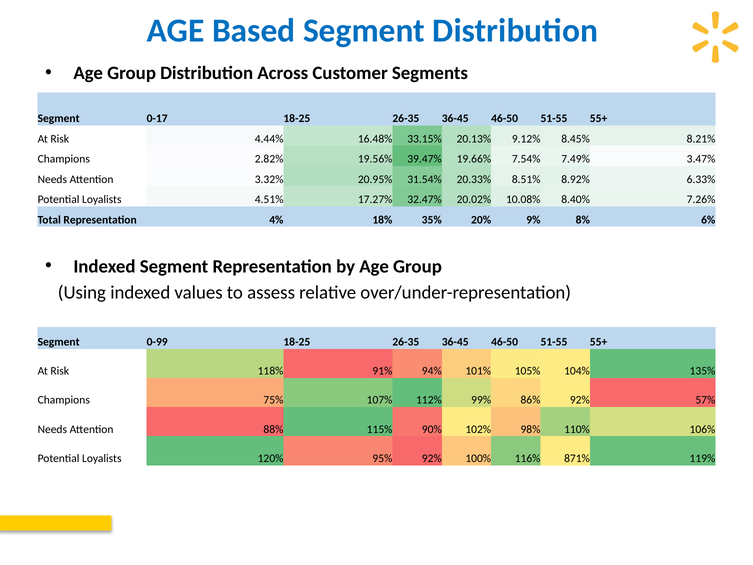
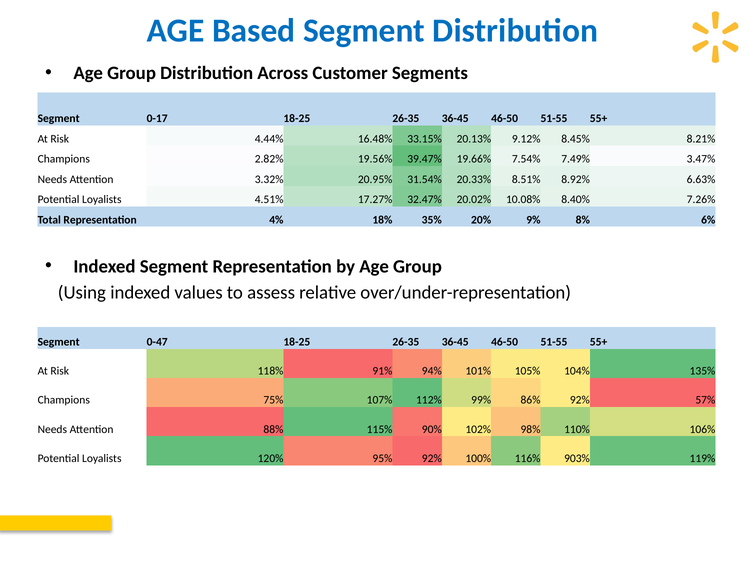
6.33%: 6.33% -> 6.63%
0-99: 0-99 -> 0-47
871%: 871% -> 903%
